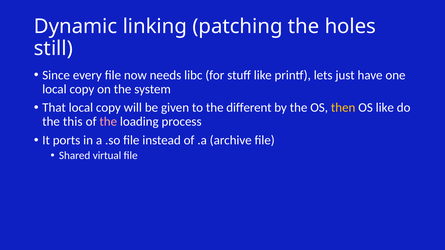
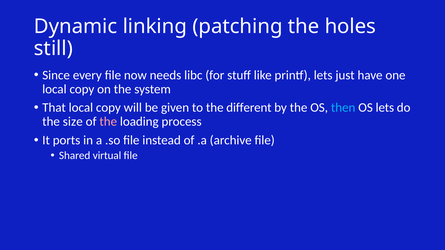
then colour: yellow -> light blue
OS like: like -> lets
this: this -> size
